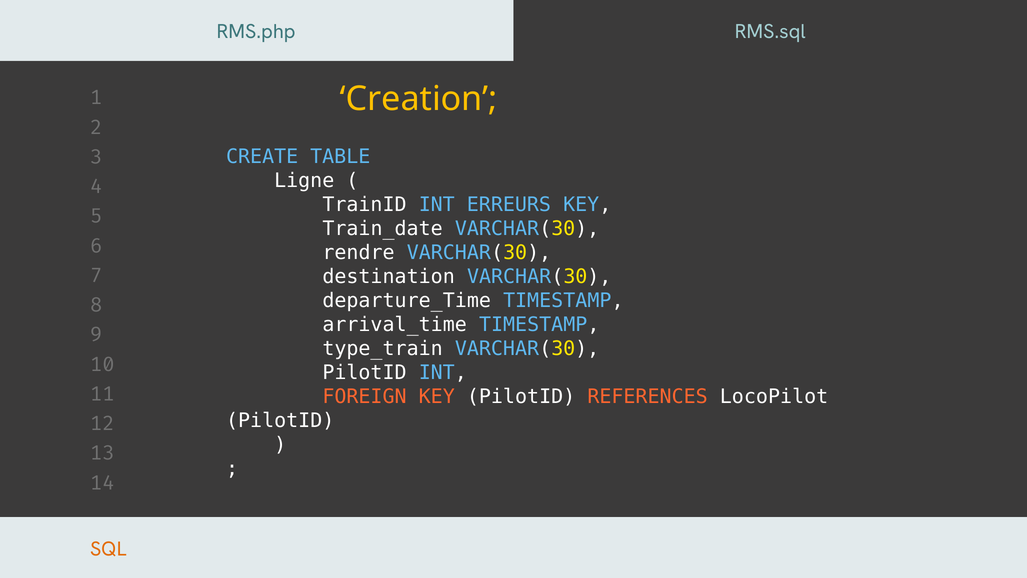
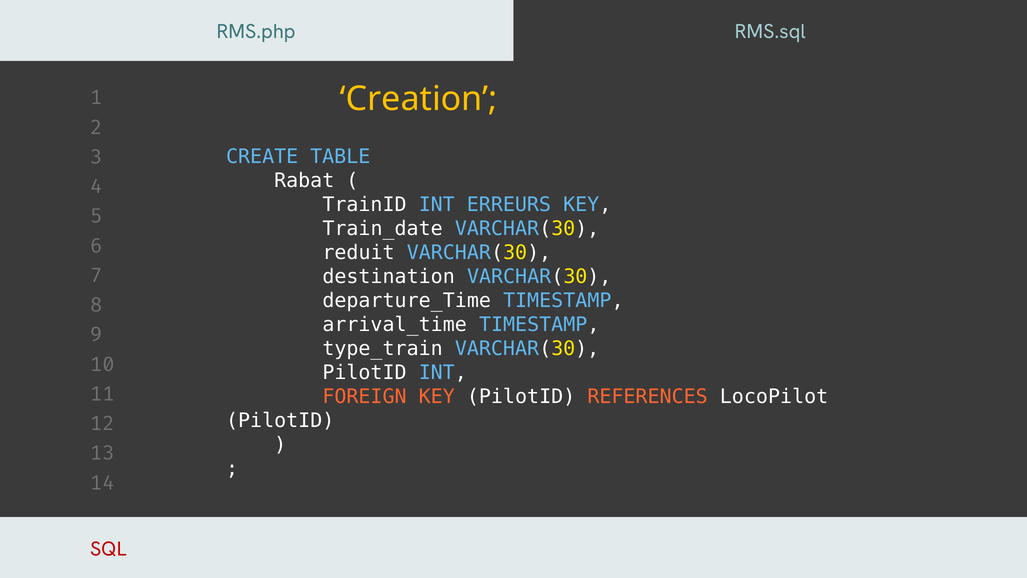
Ligne: Ligne -> Rabat
rendre: rendre -> reduit
SQL colour: orange -> red
